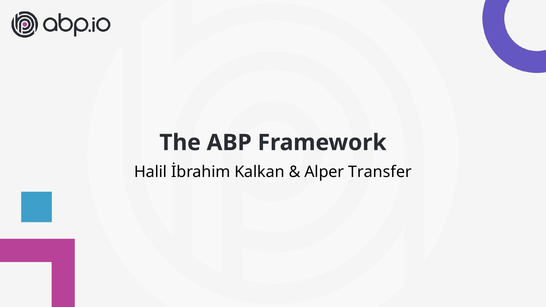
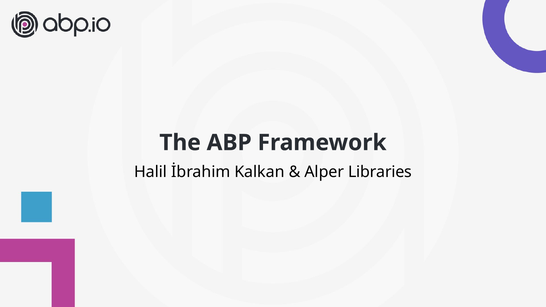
Transfer: Transfer -> Libraries
